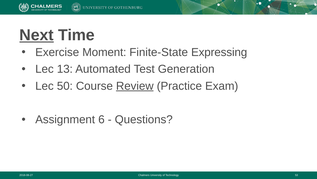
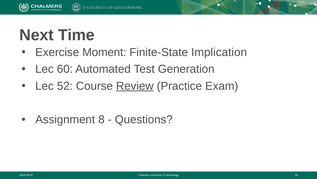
Next underline: present -> none
Expressing: Expressing -> Implication
13: 13 -> 60
50: 50 -> 52
6: 6 -> 8
